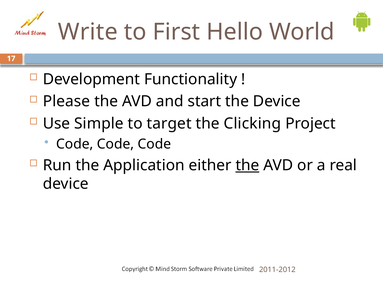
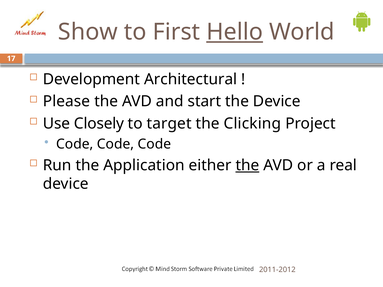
Write: Write -> Show
Hello underline: none -> present
Functionality: Functionality -> Architectural
Simple: Simple -> Closely
